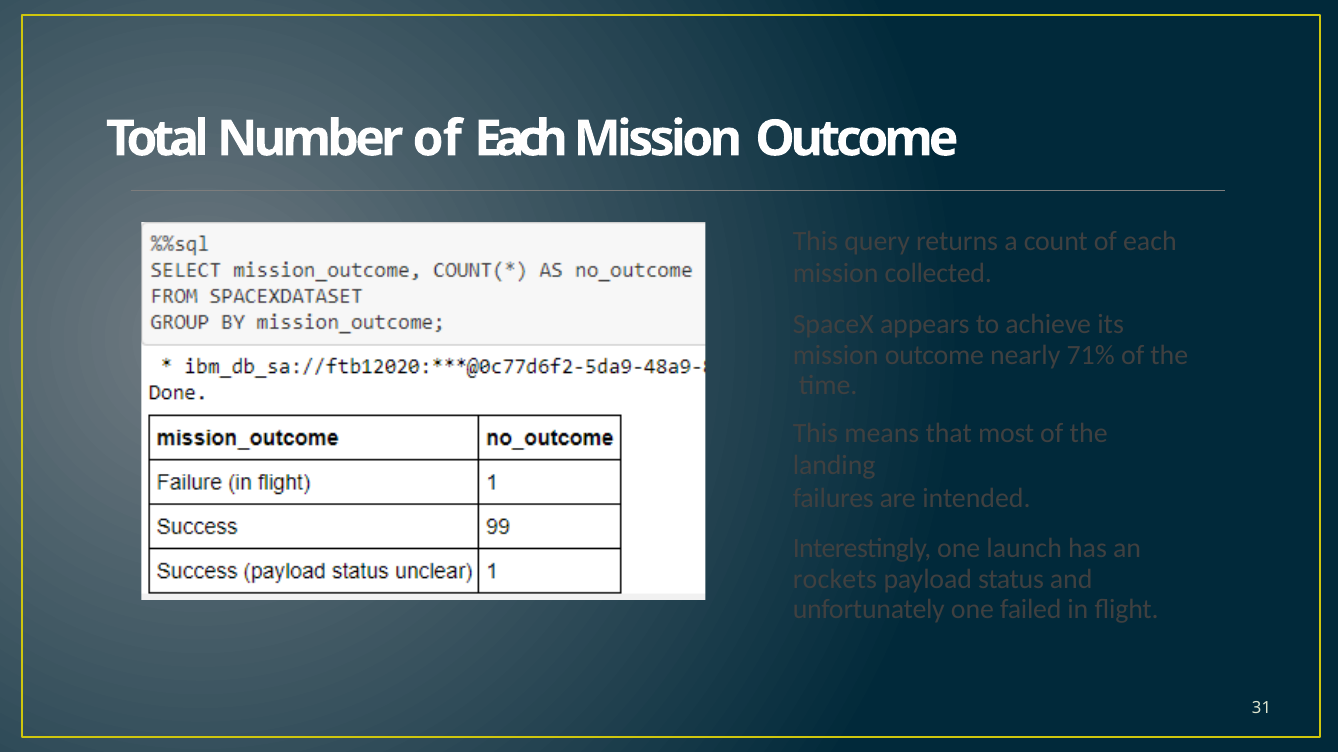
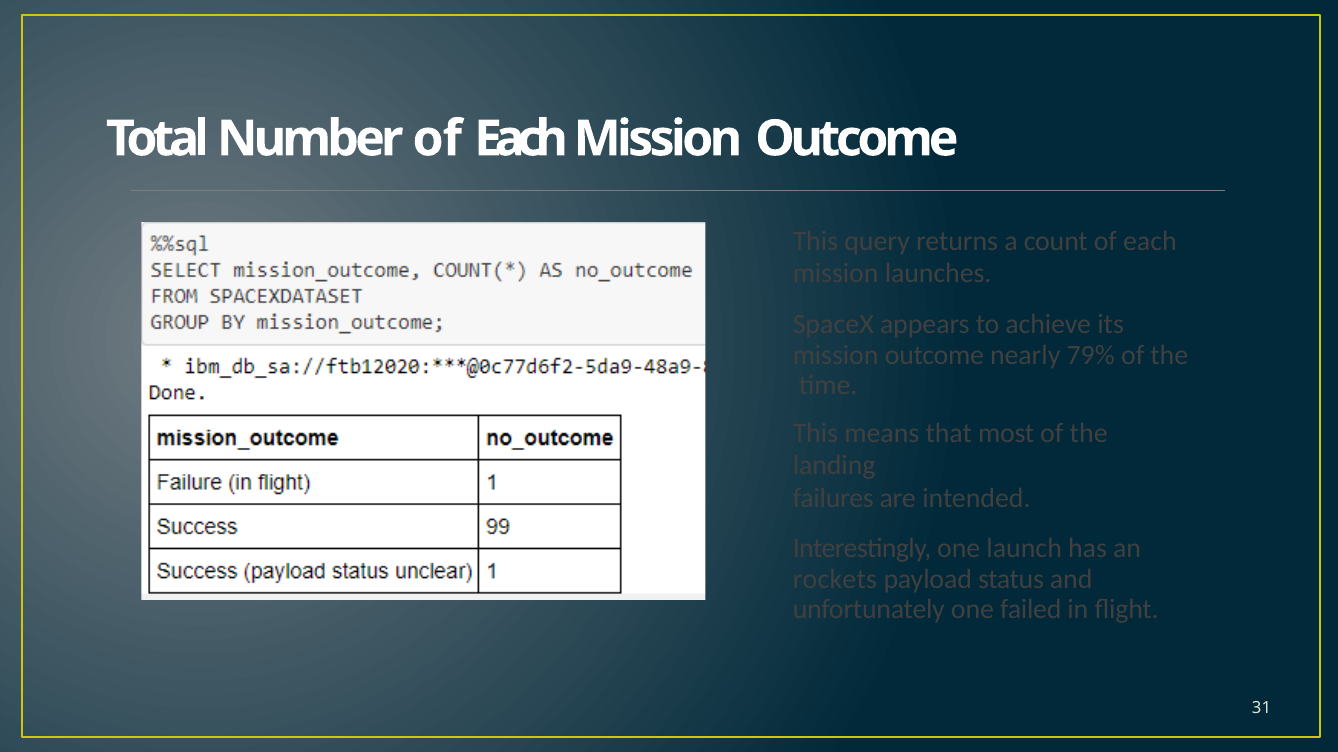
collected: collected -> launches
71%: 71% -> 79%
